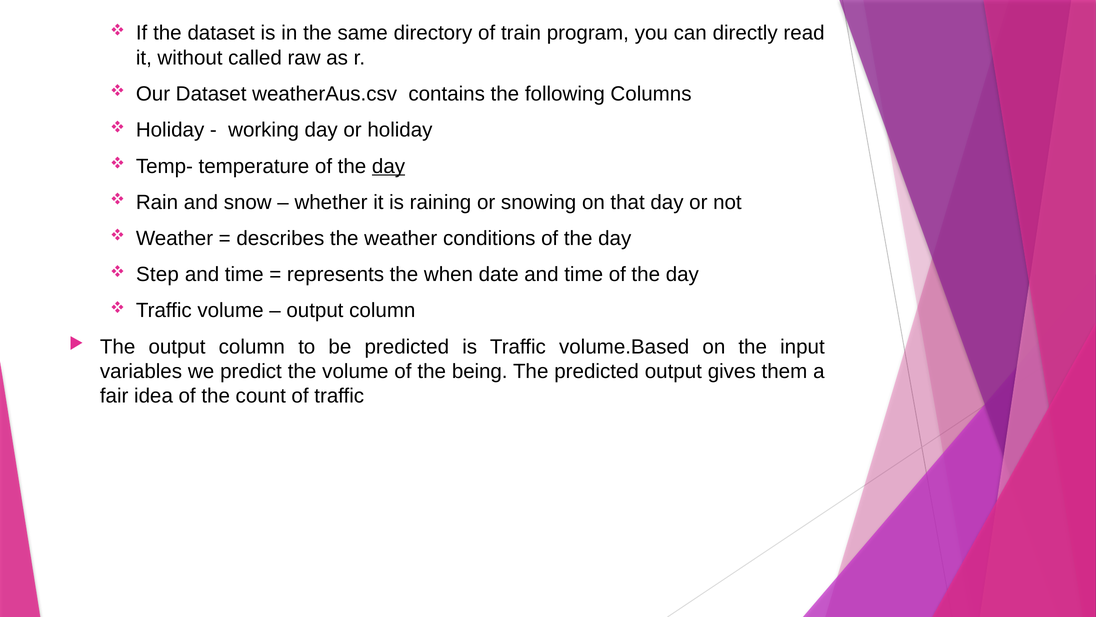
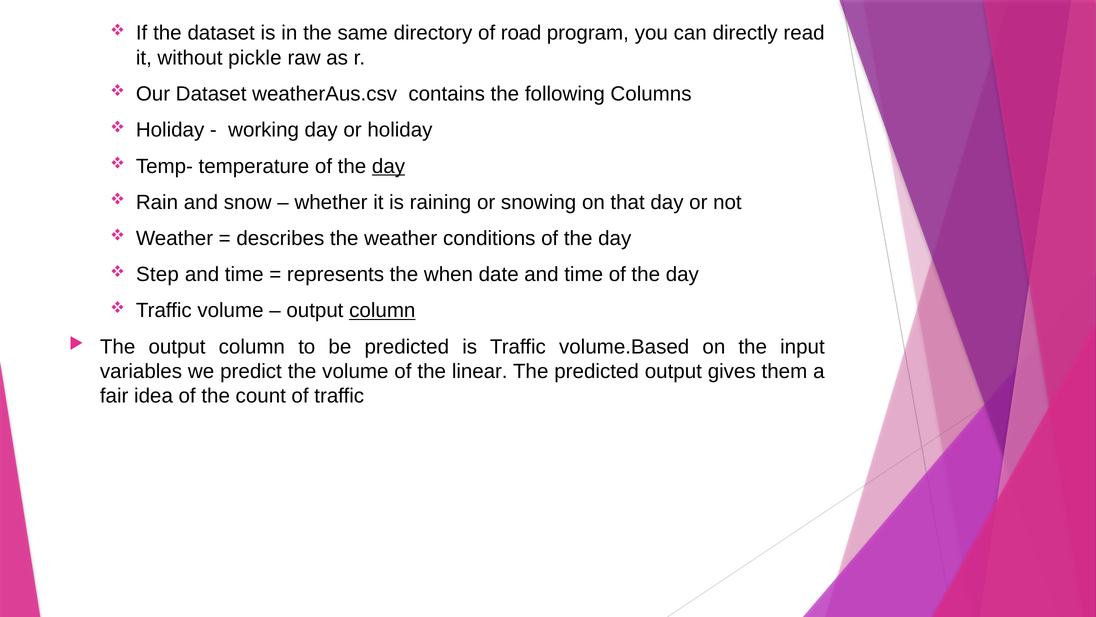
train: train -> road
called: called -> pickle
column at (382, 310) underline: none -> present
being: being -> linear
